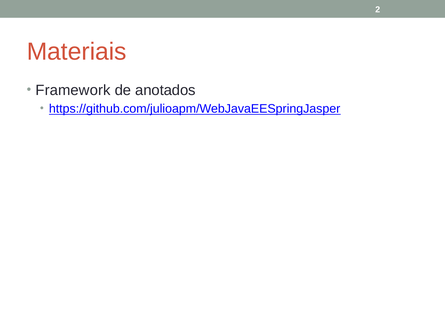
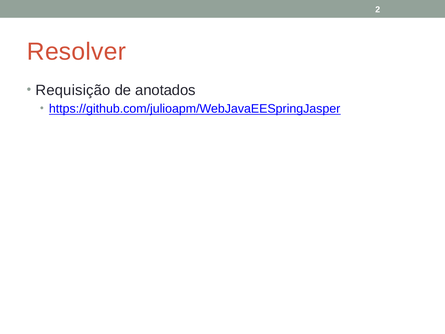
Materiais: Materiais -> Resolver
Framework: Framework -> Requisição
